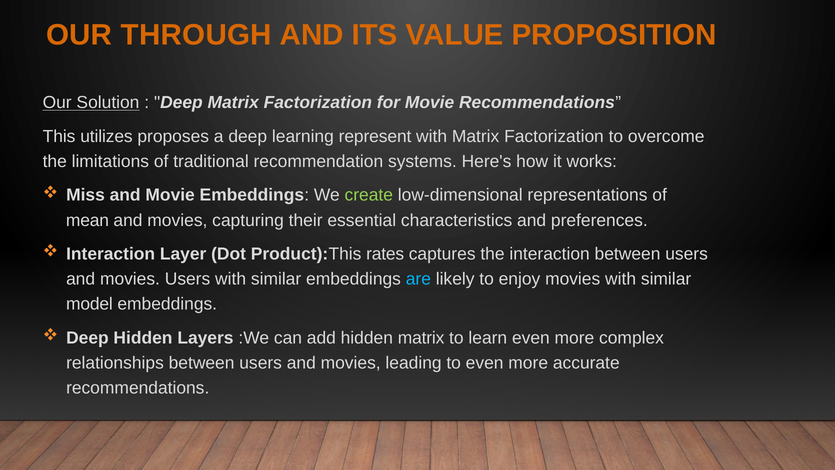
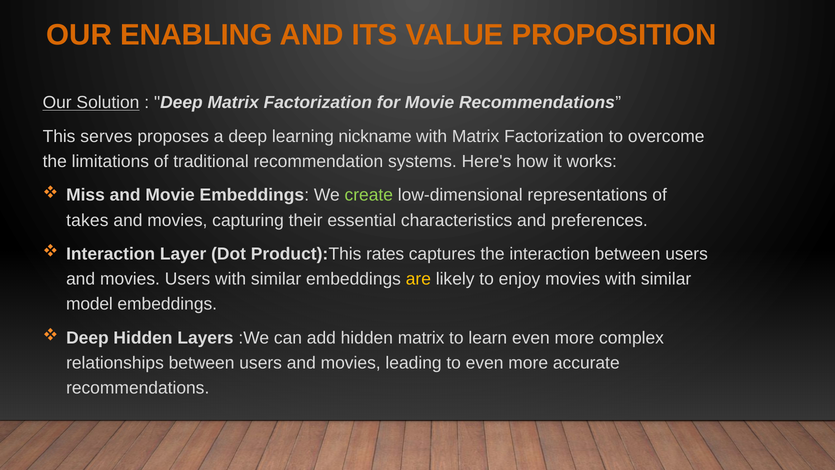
THROUGH: THROUGH -> ENABLING
utilizes: utilizes -> serves
represent: represent -> nickname
mean: mean -> takes
are colour: light blue -> yellow
